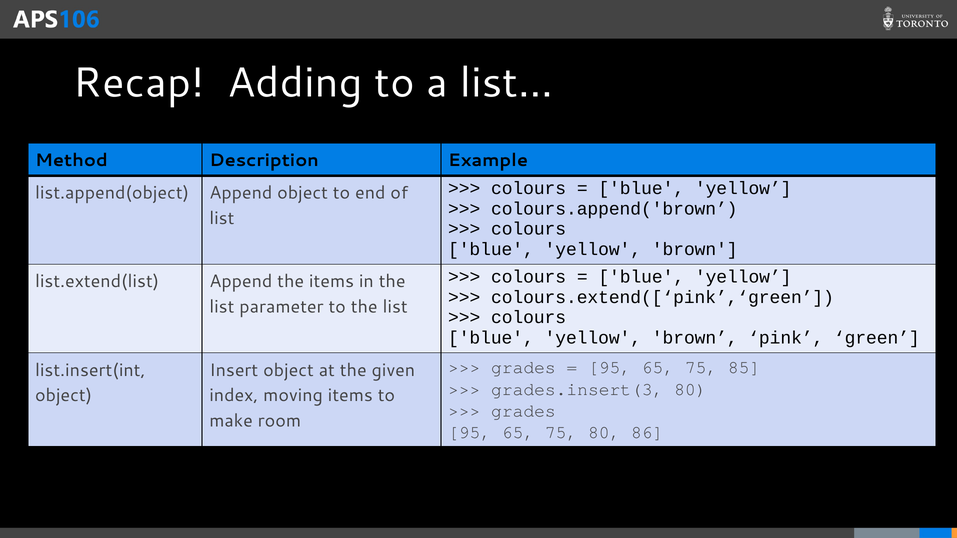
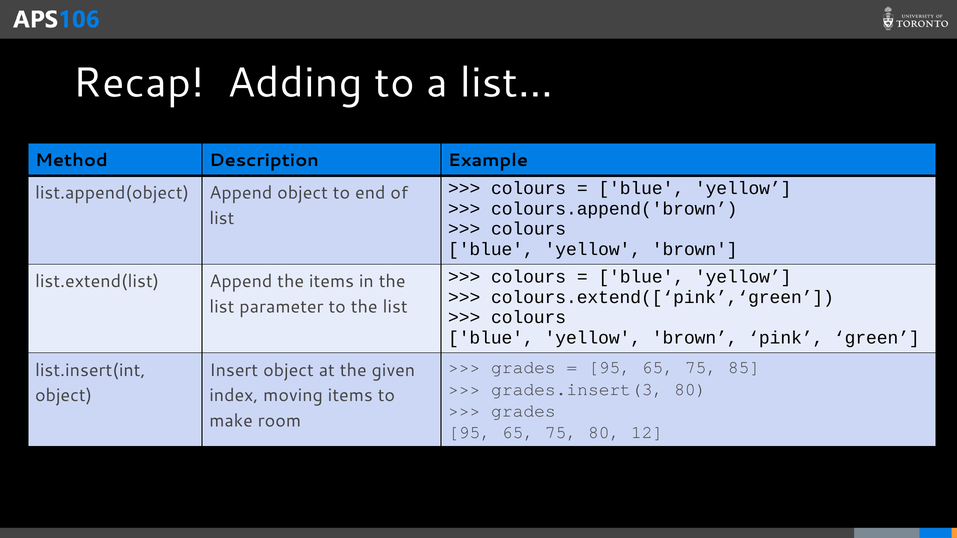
86: 86 -> 12
